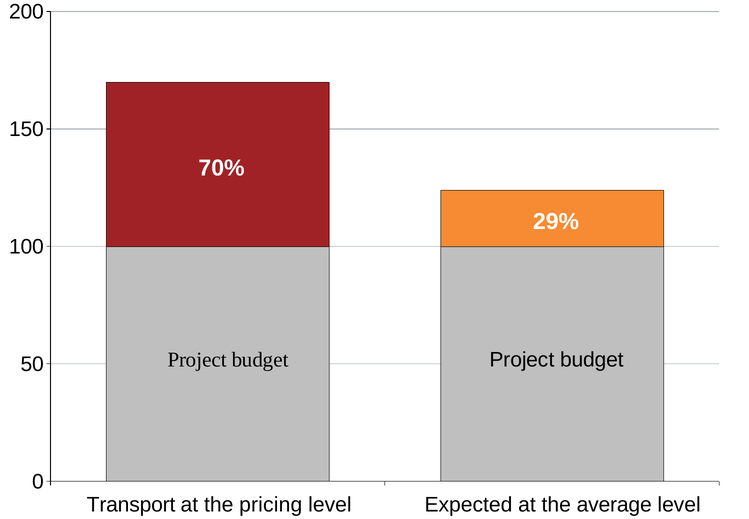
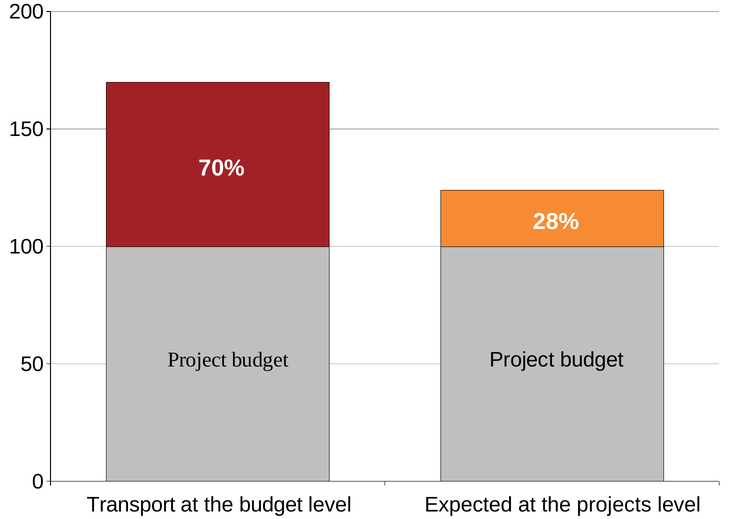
29%: 29% -> 28%
the pricing: pricing -> budget
average: average -> projects
